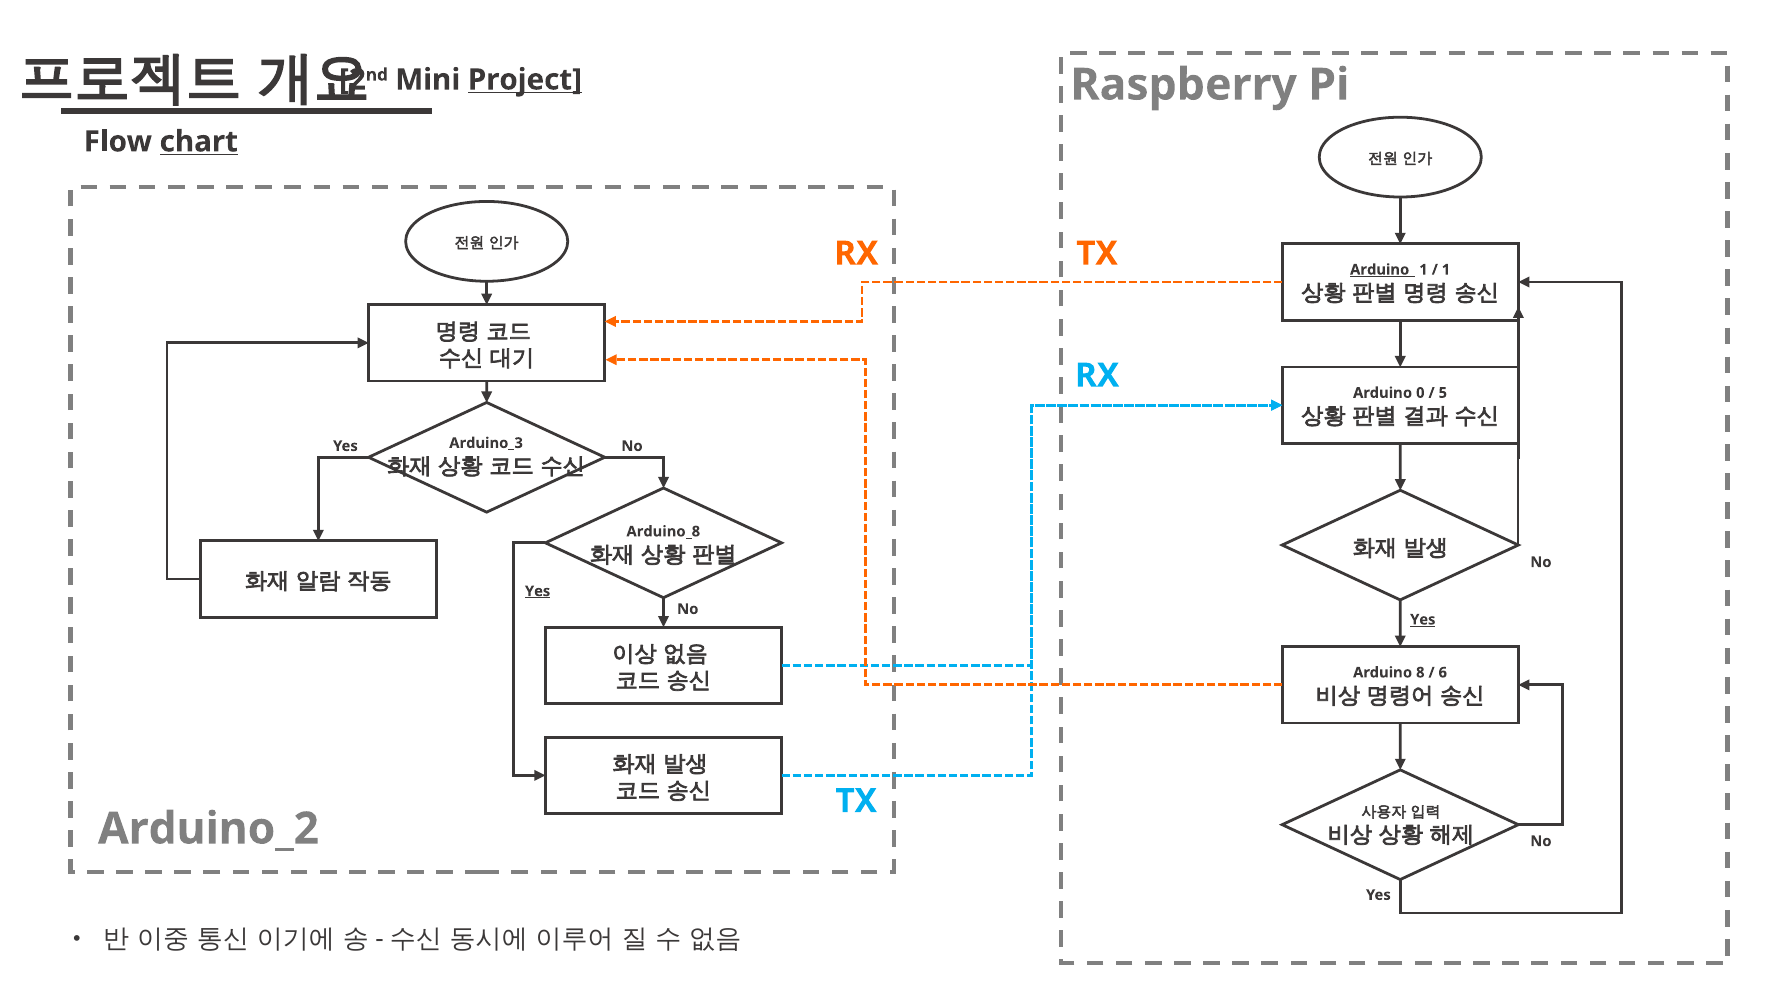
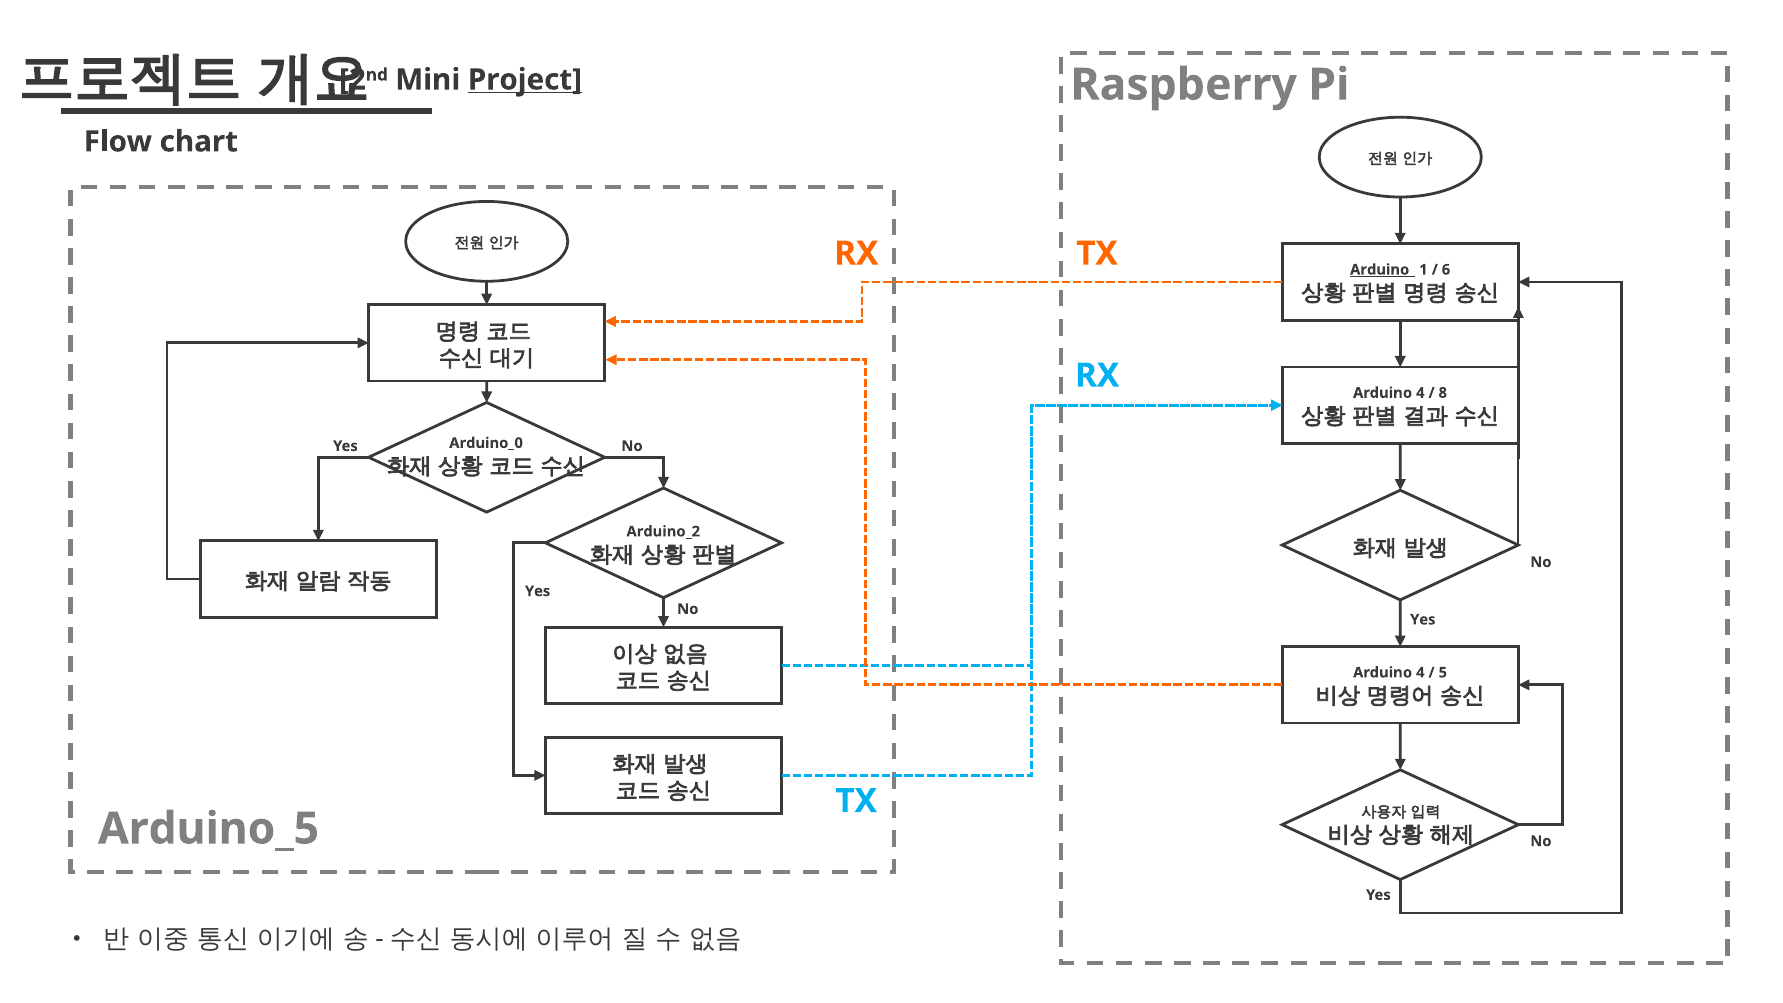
chart underline: present -> none
1 at (1446, 270): 1 -> 6
0 at (1420, 393): 0 -> 4
5: 5 -> 8
Arduino_3: Arduino_3 -> Arduino_0
Arduino_8: Arduino_8 -> Arduino_2
Yes at (538, 591) underline: present -> none
Yes at (1423, 620) underline: present -> none
8 at (1420, 673): 8 -> 4
6: 6 -> 5
Arduino_2: Arduino_2 -> Arduino_5
